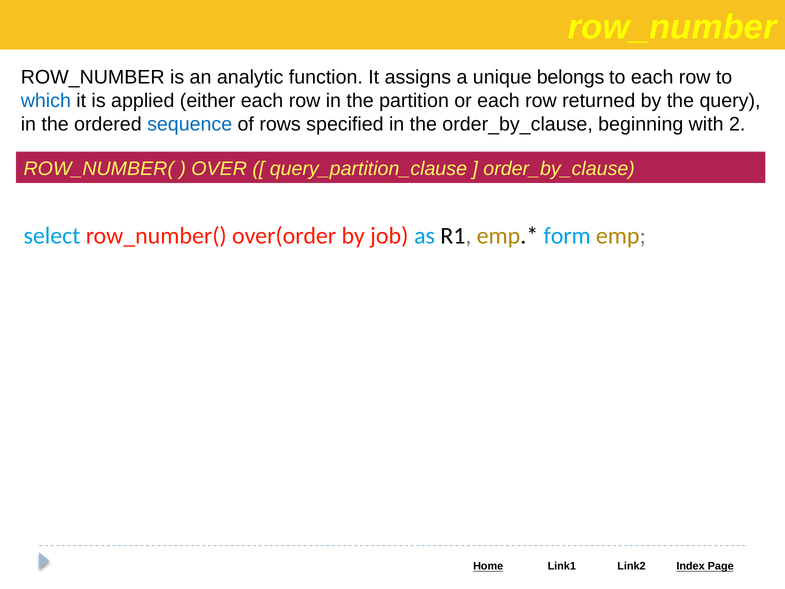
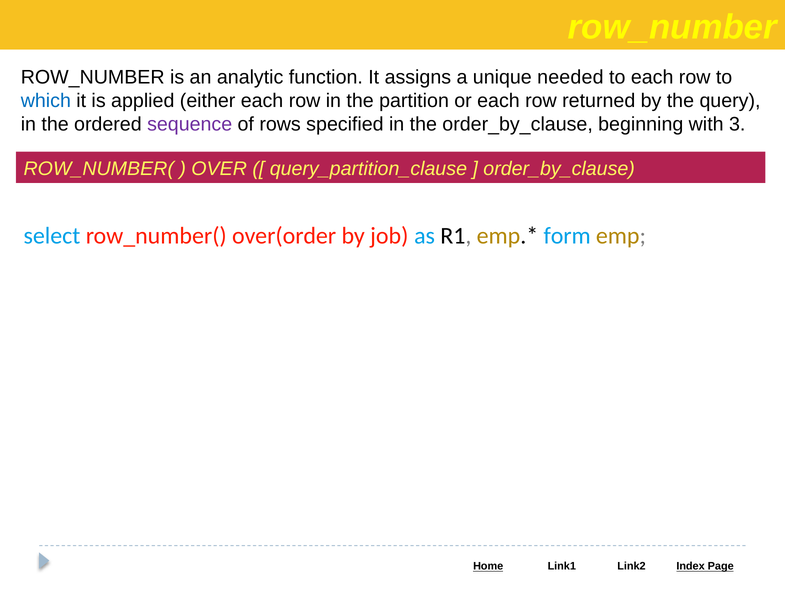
belongs: belongs -> needed
sequence colour: blue -> purple
2: 2 -> 3
